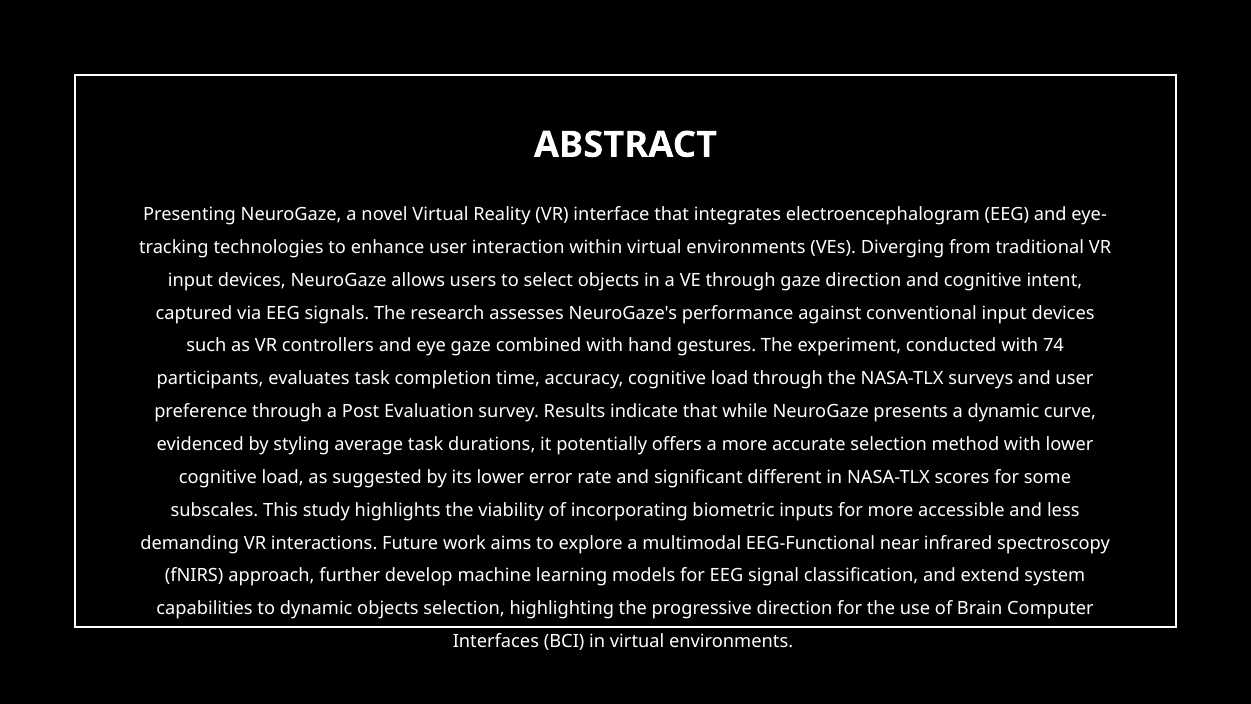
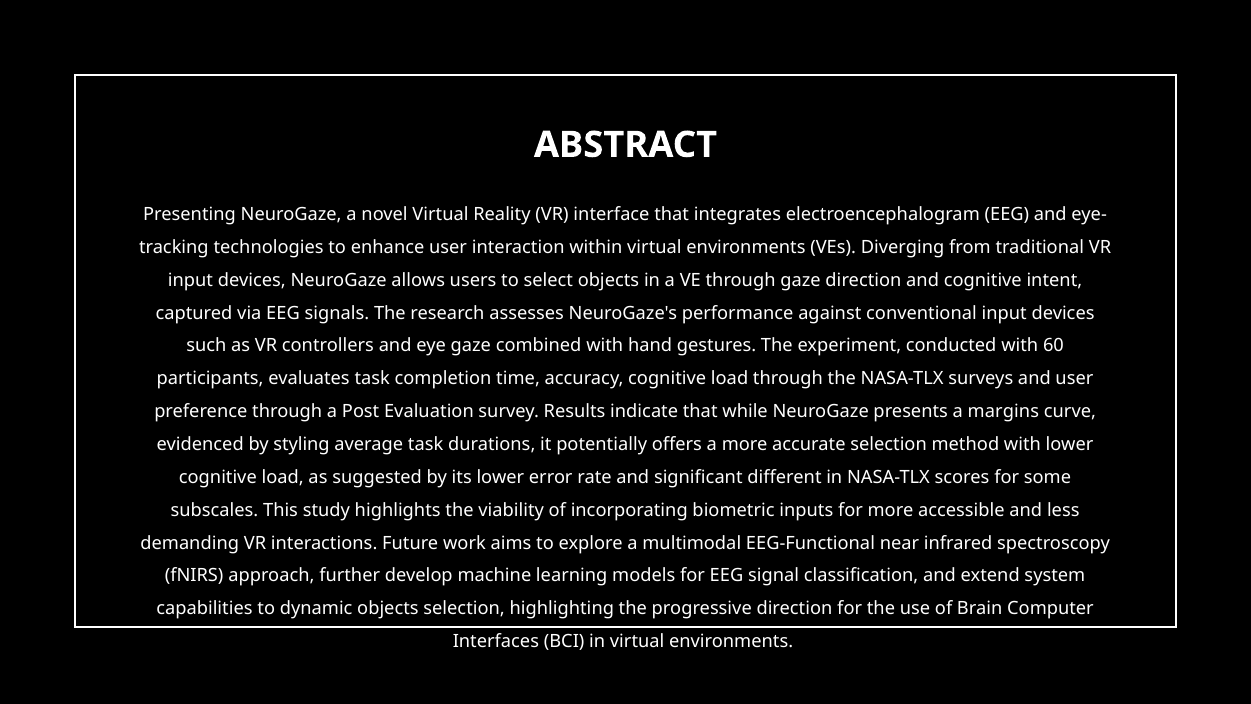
74: 74 -> 60
a dynamic: dynamic -> margins
